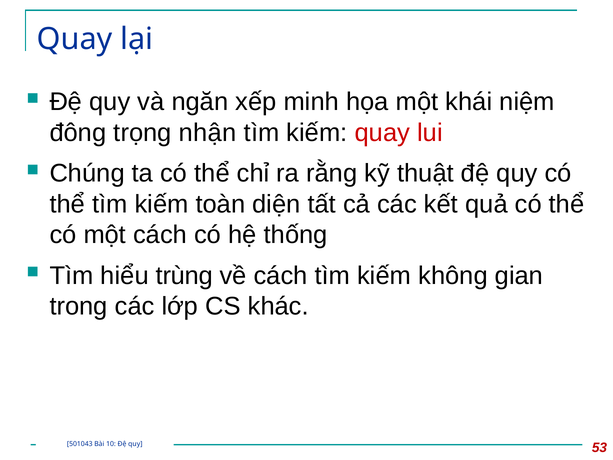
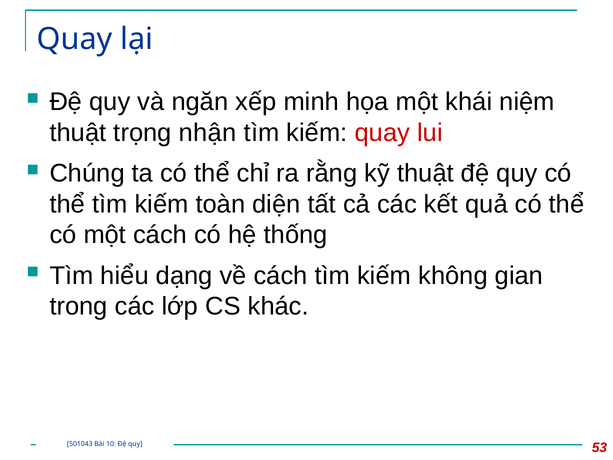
đông at (78, 133): đông -> thuật
trùng: trùng -> dạng
